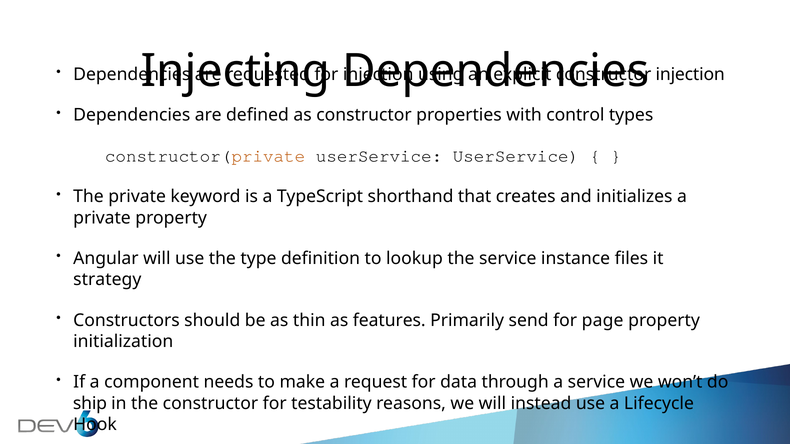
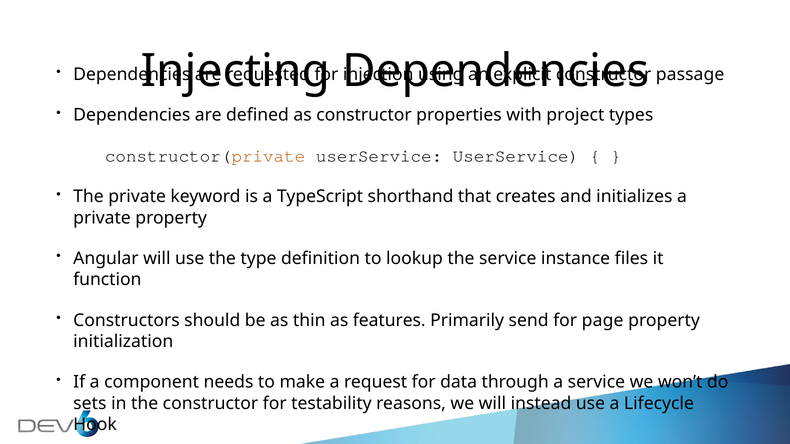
injection at (690, 74): injection -> passage
control: control -> project
strategy: strategy -> function
ship: ship -> sets
